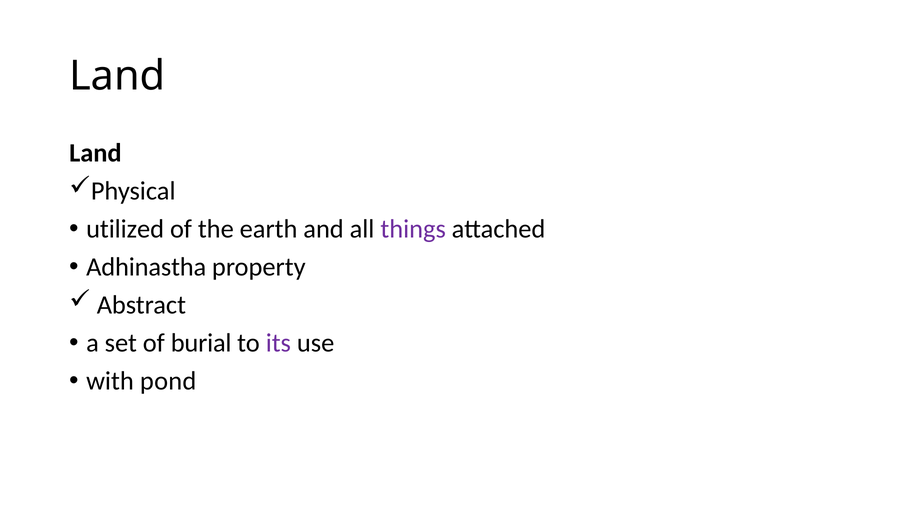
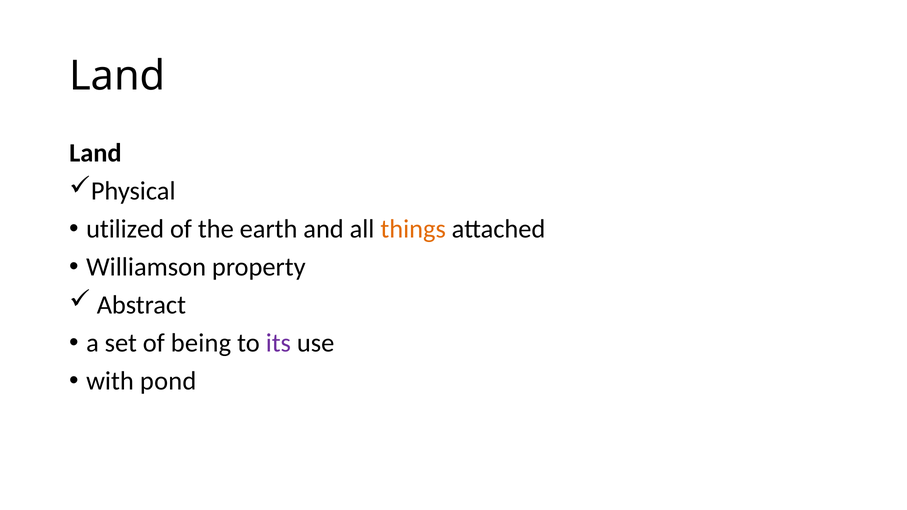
things colour: purple -> orange
Adhinastha: Adhinastha -> Williamson
burial: burial -> being
